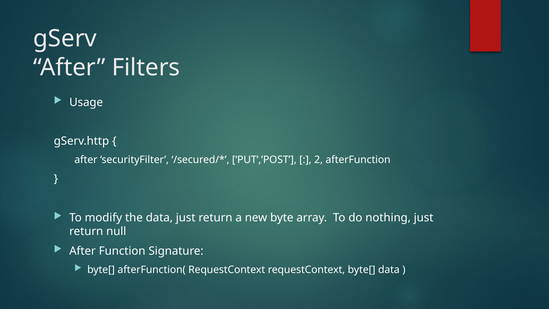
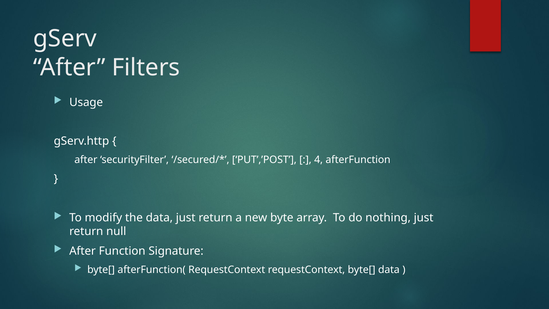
2: 2 -> 4
